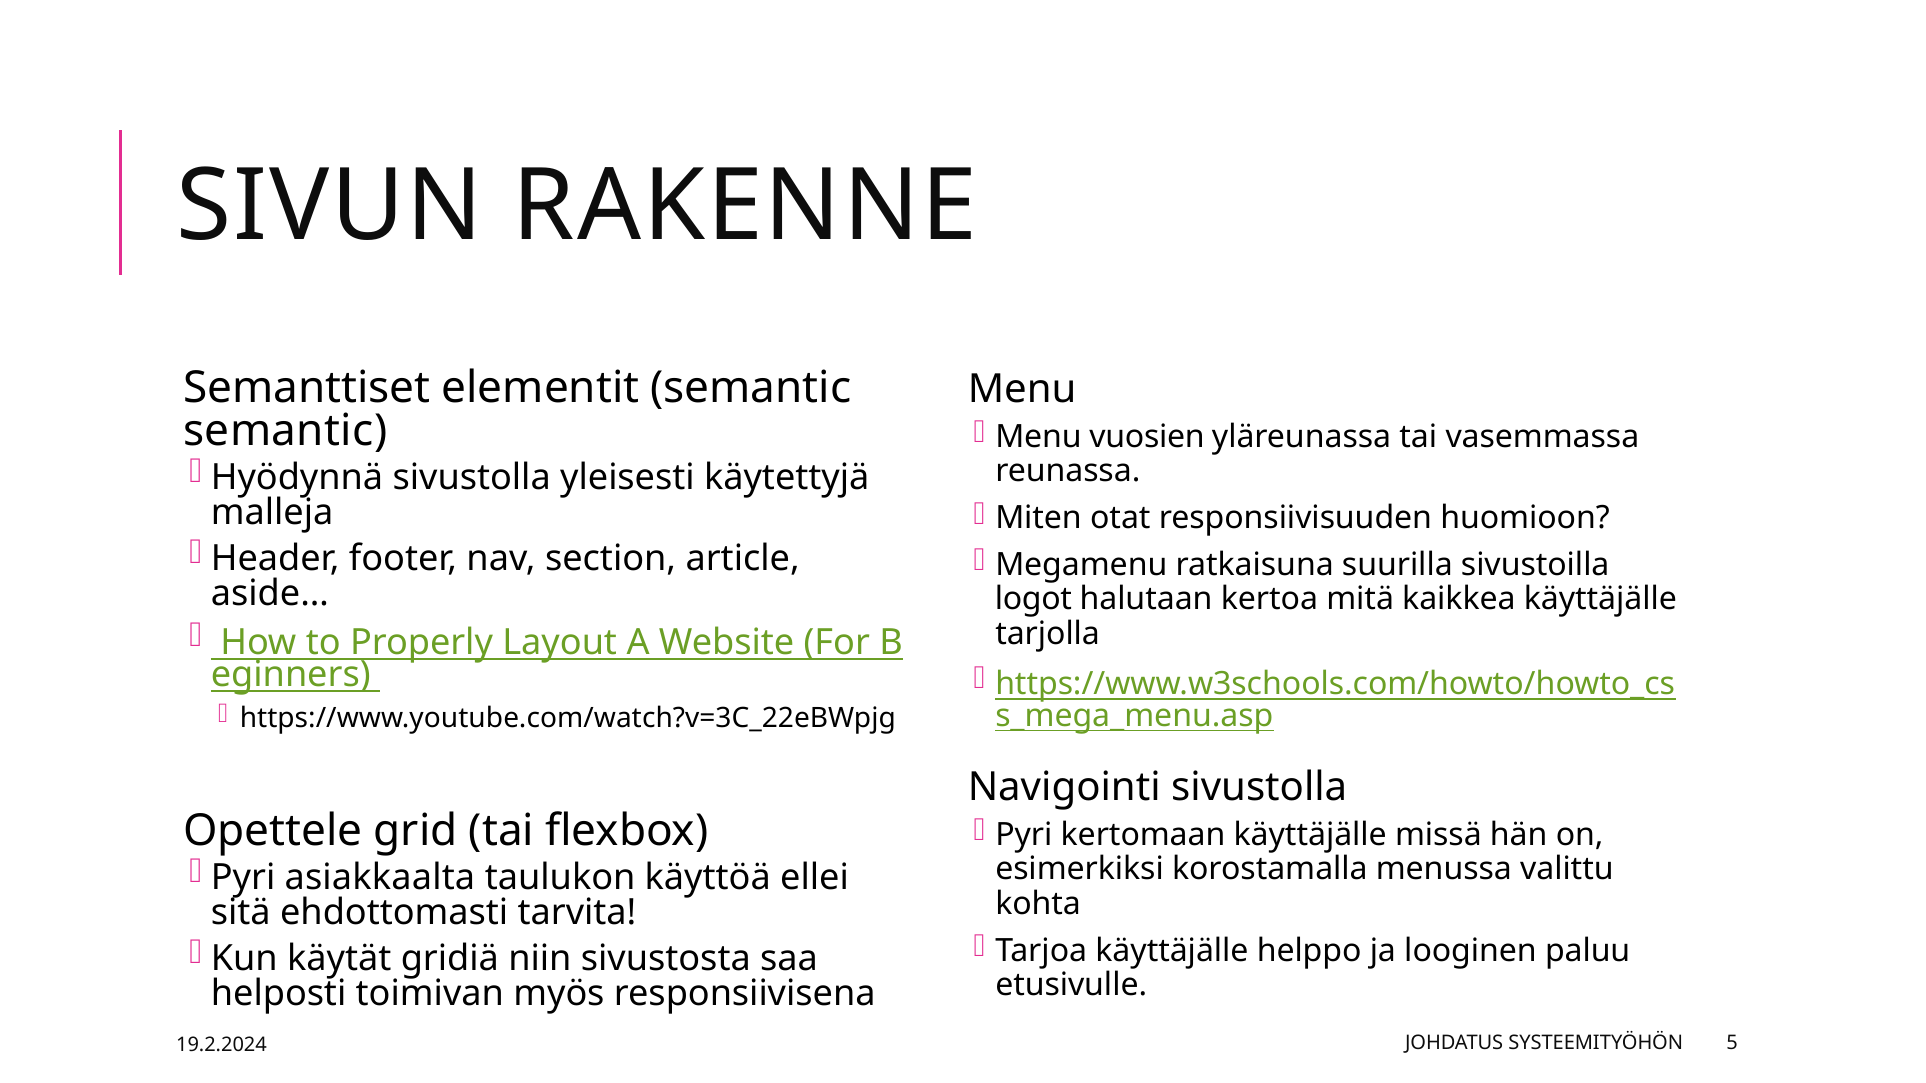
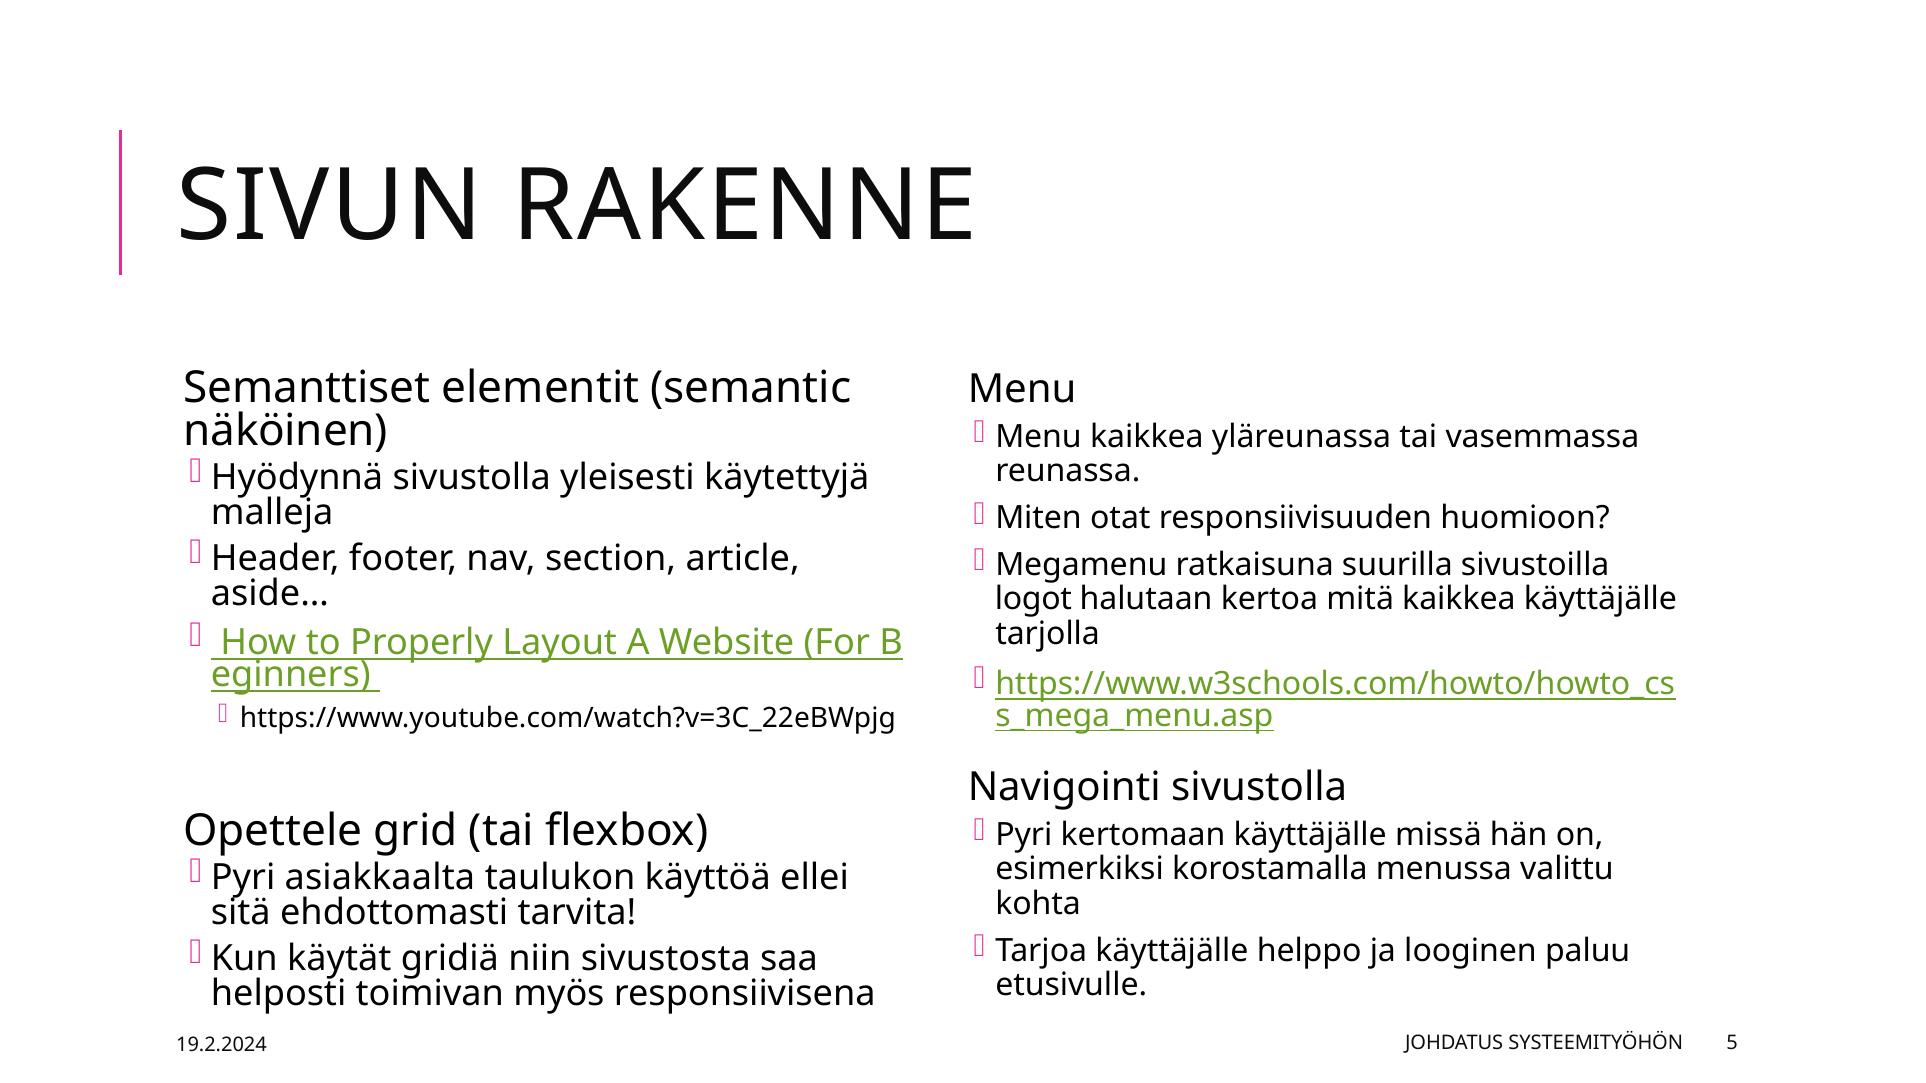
semantic at (285, 431): semantic -> näköinen
Menu vuosien: vuosien -> kaikkea
